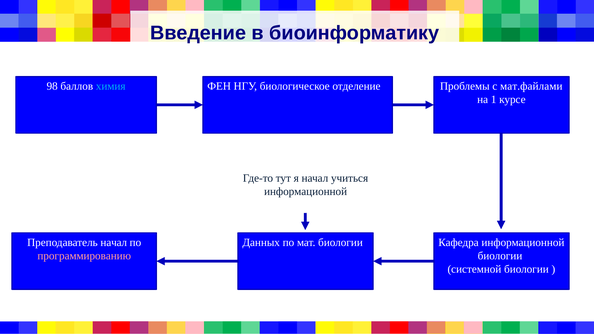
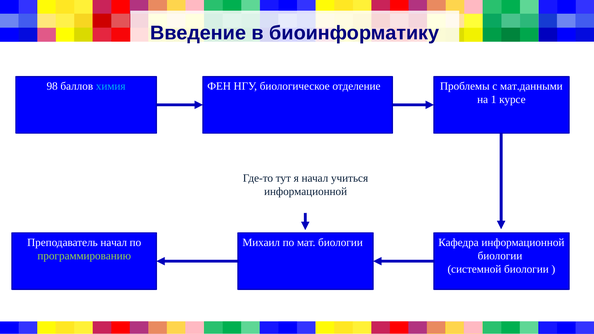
мат.файлами: мат.файлами -> мат.данными
Данных: Данных -> Михаил
программированию colour: pink -> light green
